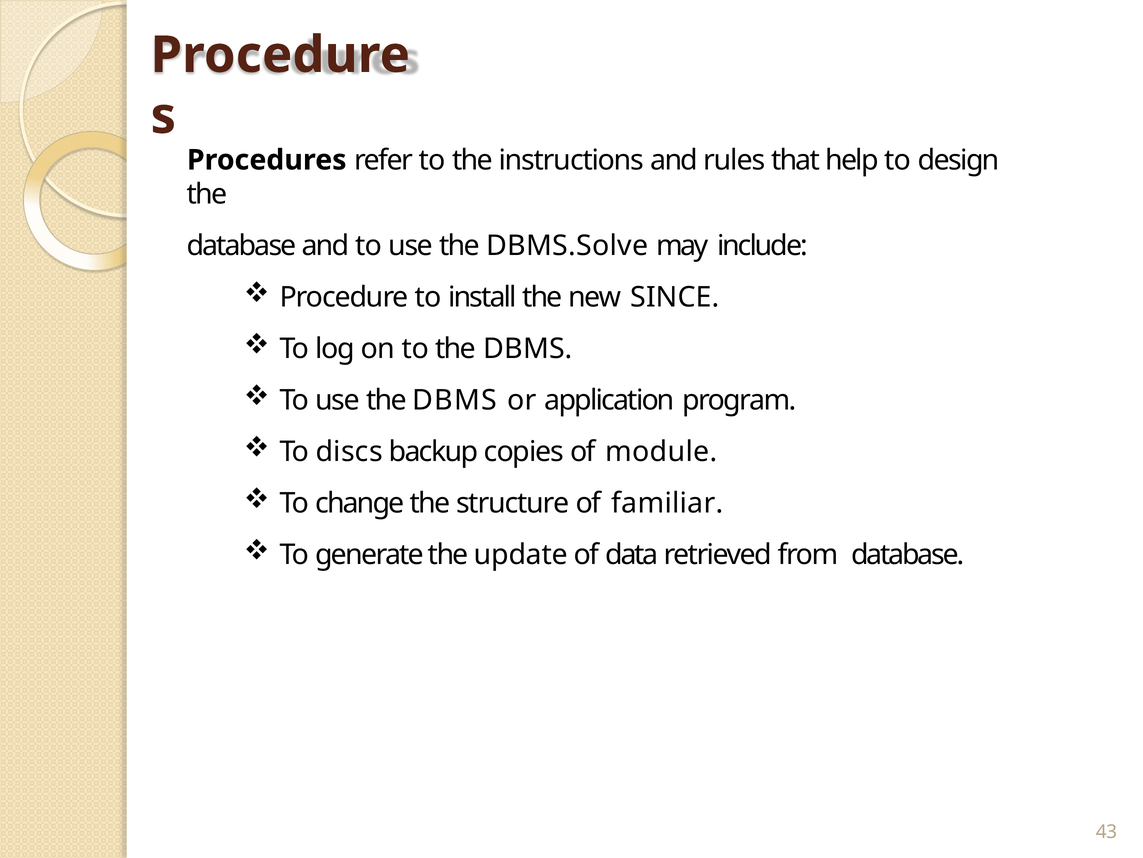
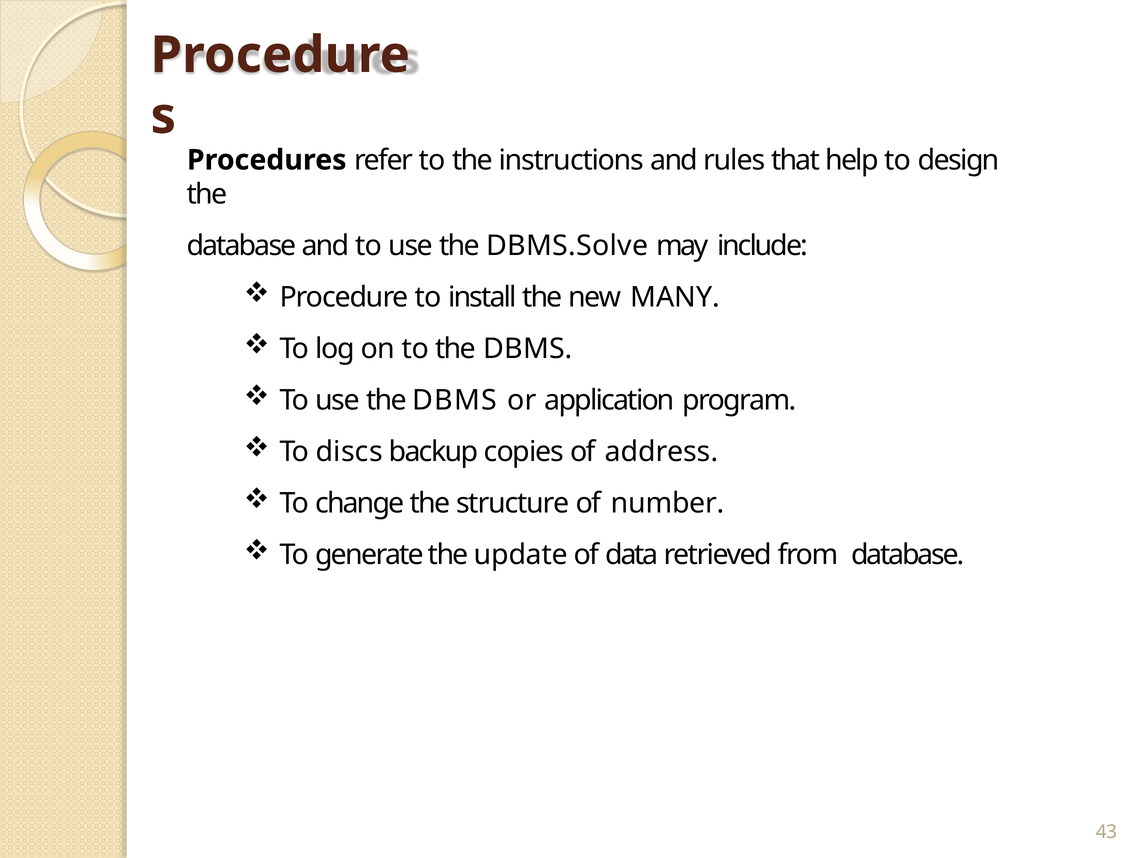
SINCE: SINCE -> MANY
module: module -> address
familiar: familiar -> number
